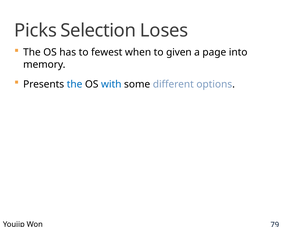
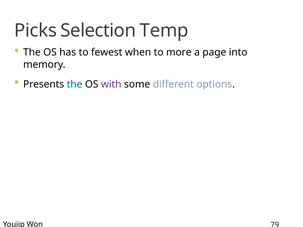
Loses: Loses -> Temp
given: given -> more
with colour: blue -> purple
